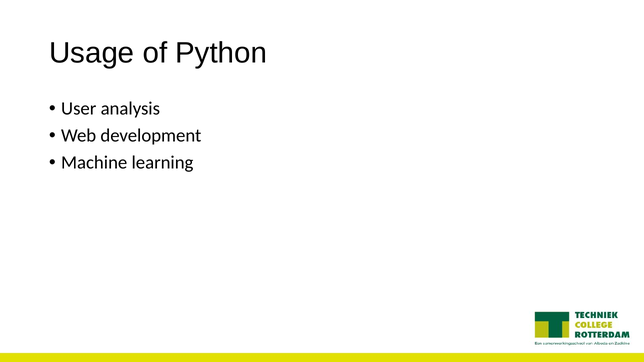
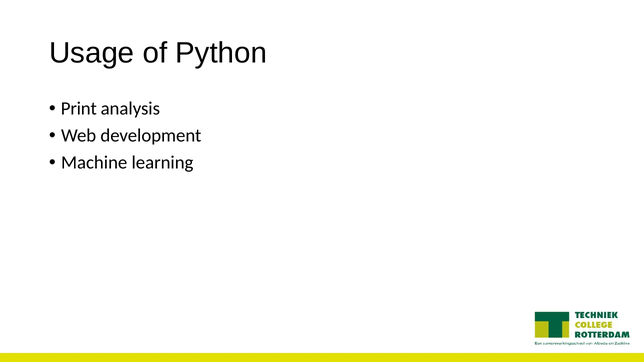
User: User -> Print
